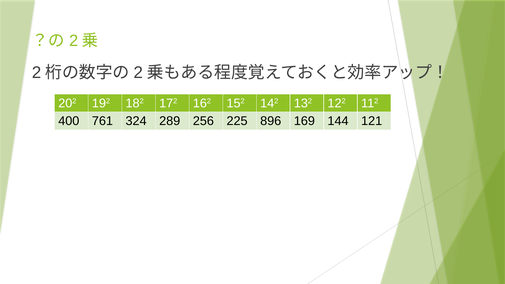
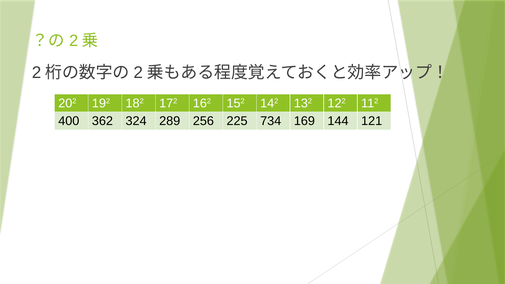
761: 761 -> 362
896: 896 -> 734
